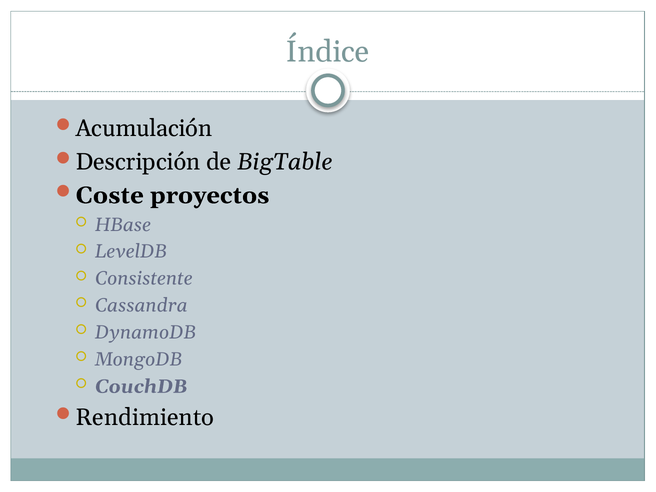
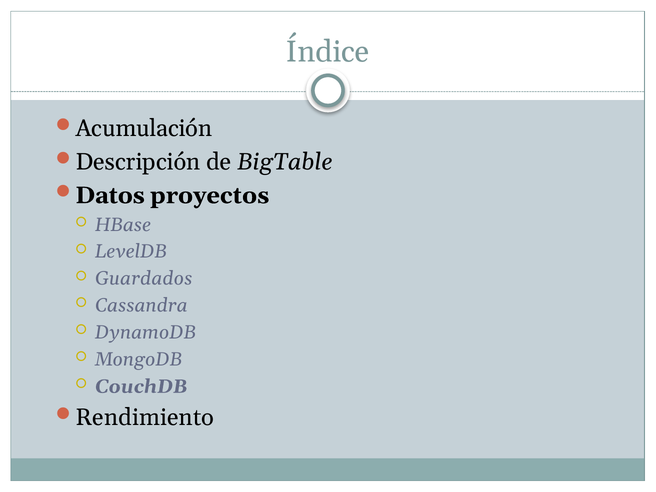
Coste: Coste -> Datos
Consistente: Consistente -> Guardados
